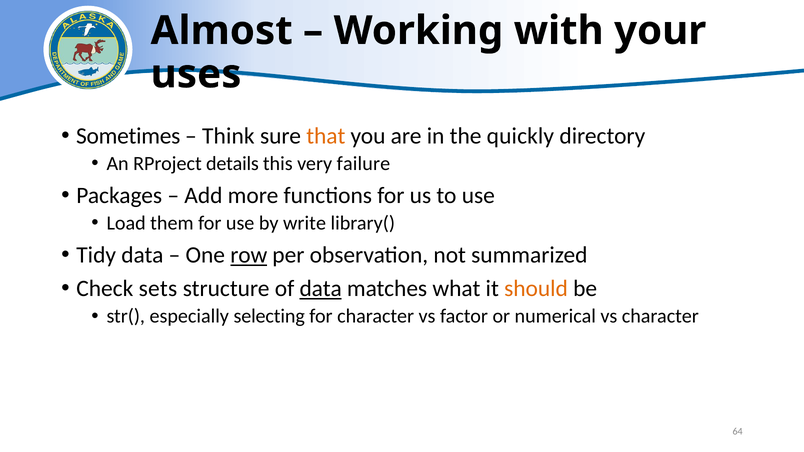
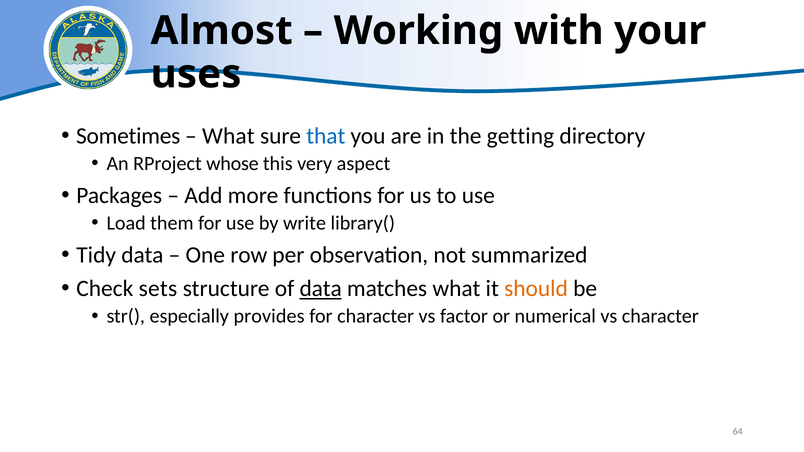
Think at (228, 136): Think -> What
that colour: orange -> blue
quickly: quickly -> getting
details: details -> whose
failure: failure -> aspect
row underline: present -> none
selecting: selecting -> provides
